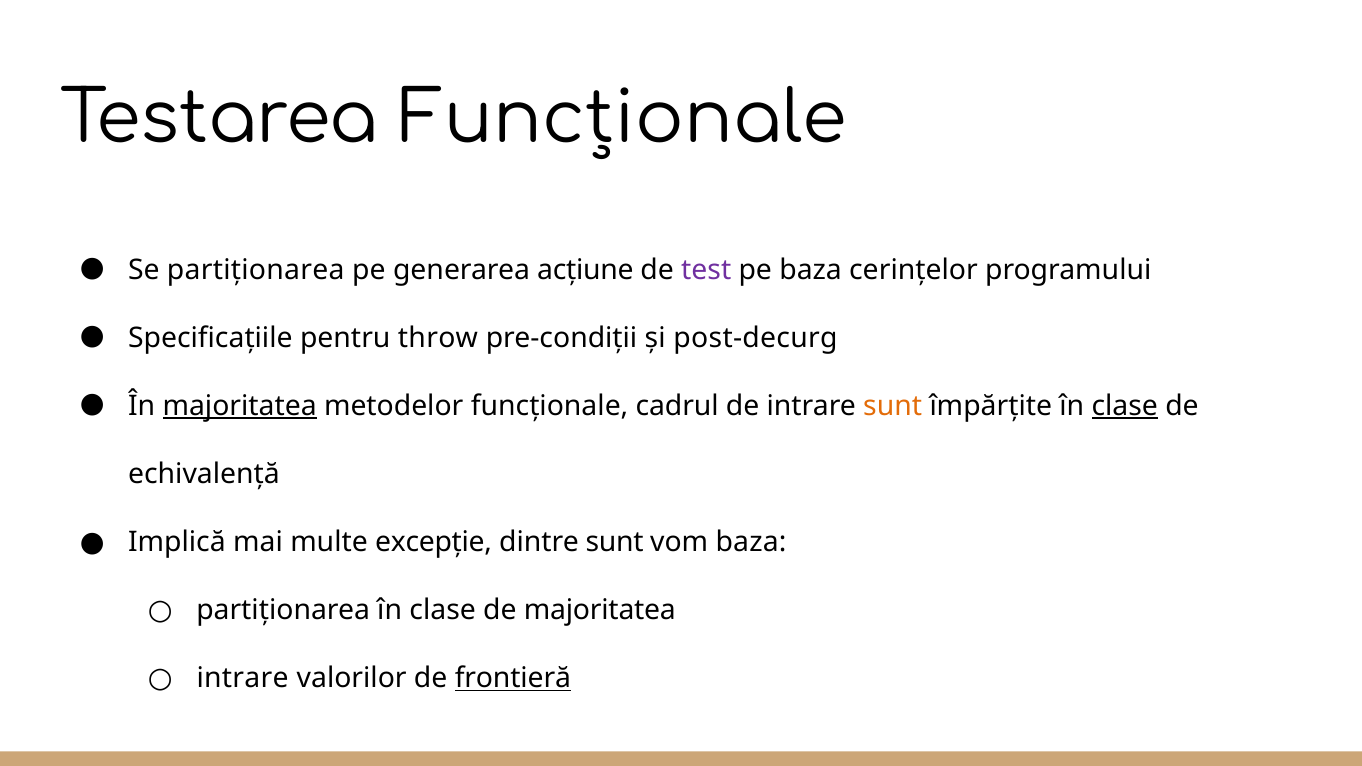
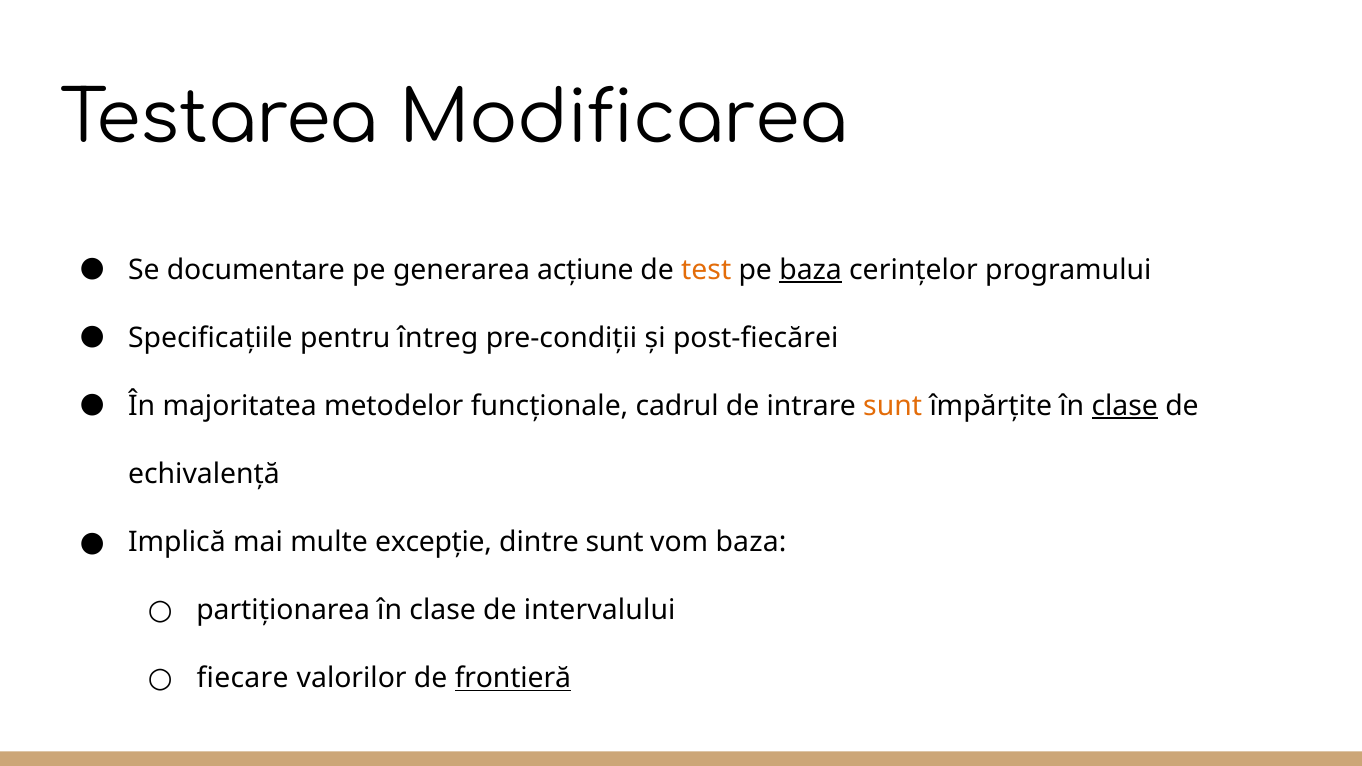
Testarea Funcționale: Funcționale -> Modificarea
Se partiționarea: partiționarea -> documentare
test colour: purple -> orange
baza at (811, 270) underline: none -> present
throw: throw -> întreg
post-decurg: post-decurg -> post-fiecărei
majoritatea at (240, 406) underline: present -> none
de majoritatea: majoritatea -> intervalului
intrare at (243, 678): intrare -> fiecare
